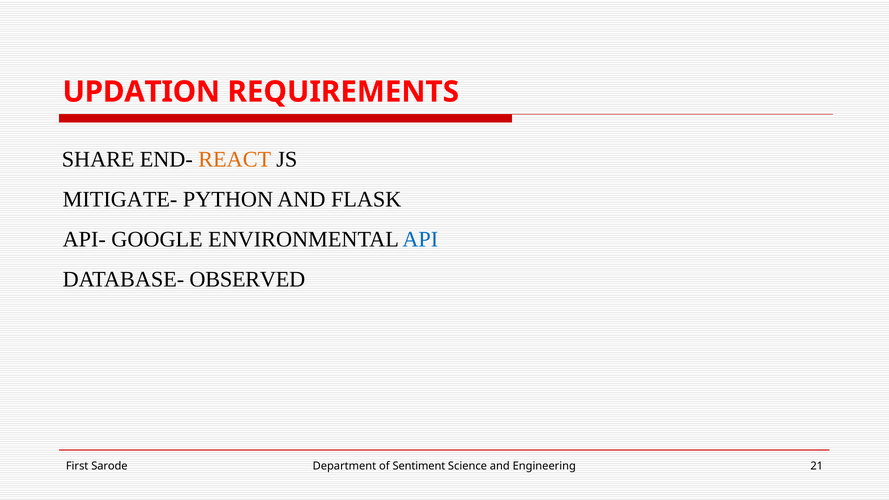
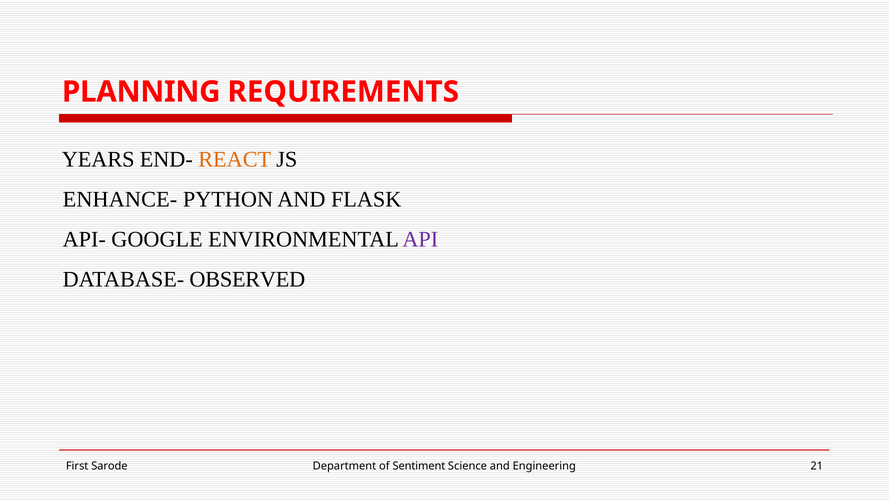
UPDATION: UPDATION -> PLANNING
SHARE: SHARE -> YEARS
MITIGATE-: MITIGATE- -> ENHANCE-
API colour: blue -> purple
